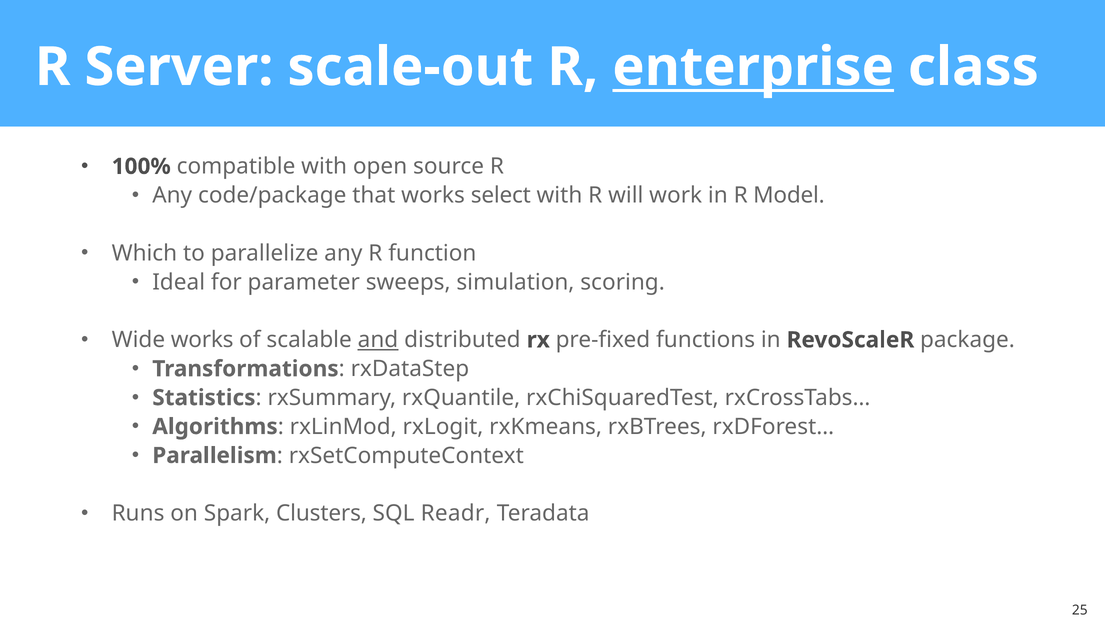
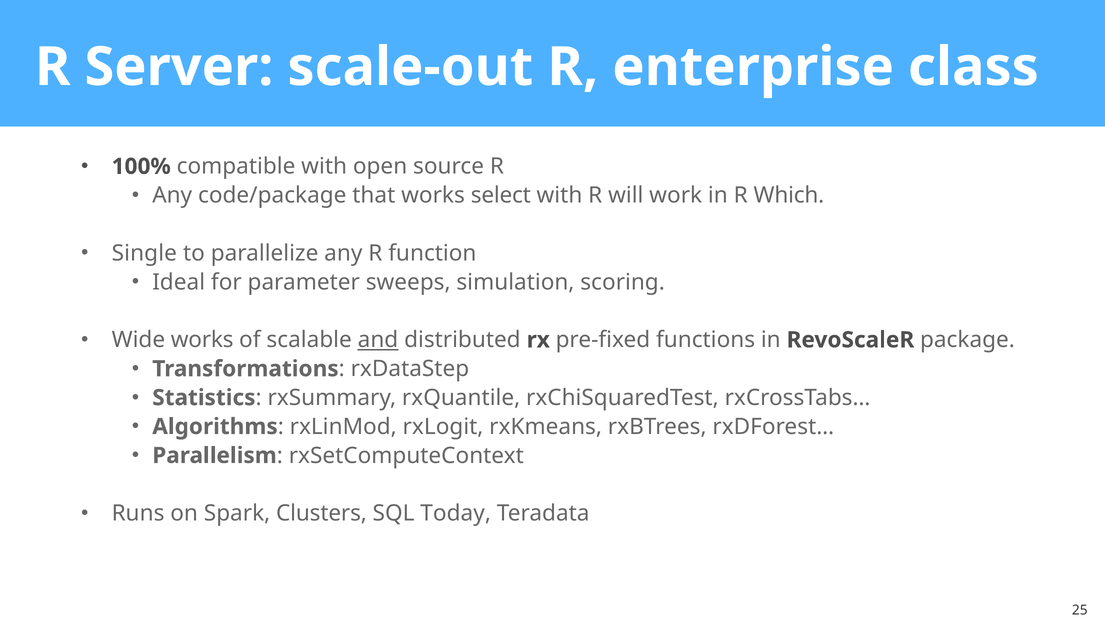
enterprise underline: present -> none
Model: Model -> Which
Which: Which -> Single
Readr: Readr -> Today
